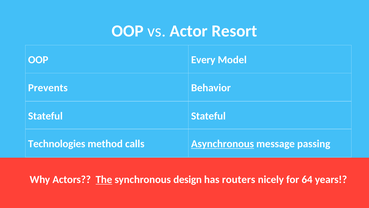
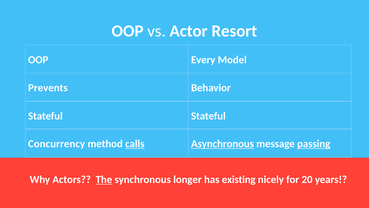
Technologies: Technologies -> Concurrency
calls underline: none -> present
passing underline: none -> present
design: design -> longer
routers: routers -> existing
64: 64 -> 20
